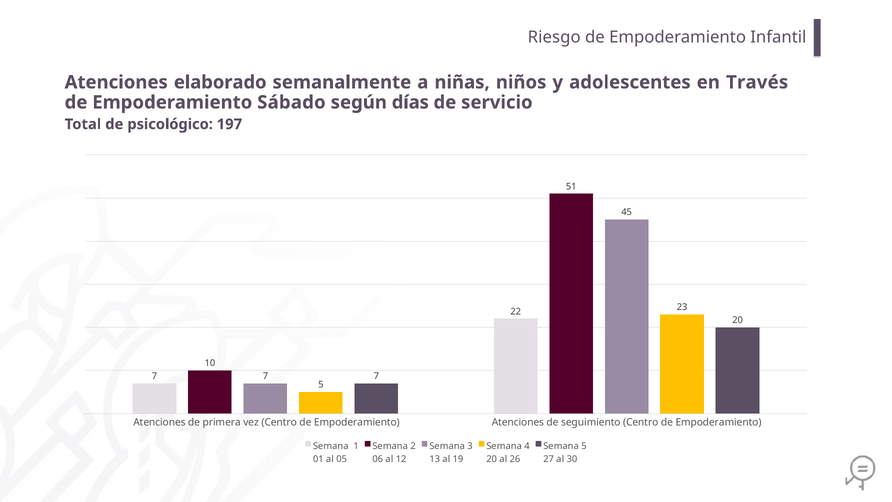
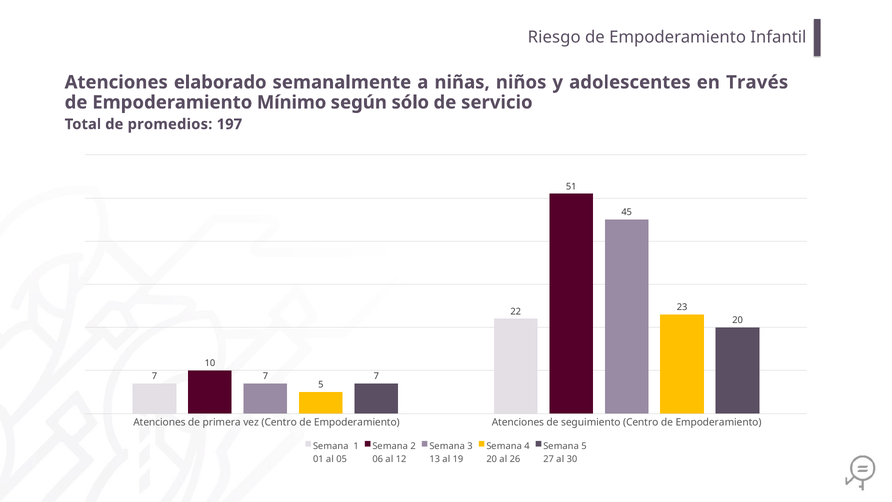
Sábado: Sábado -> Mínimo
días: días -> sólo
psicológico: psicológico -> promedios
